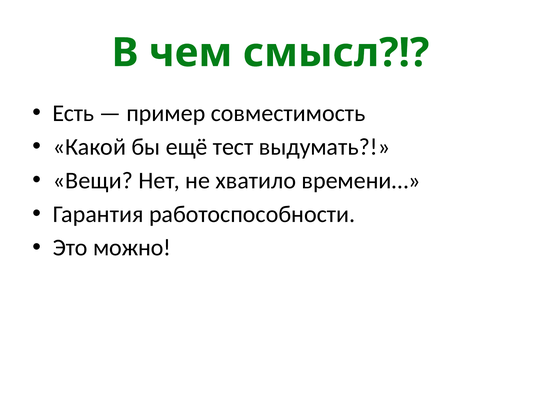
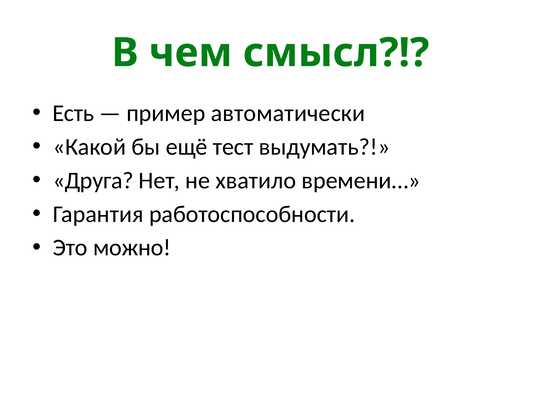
совместимость: совместимость -> автоматически
Вещи: Вещи -> Друга
